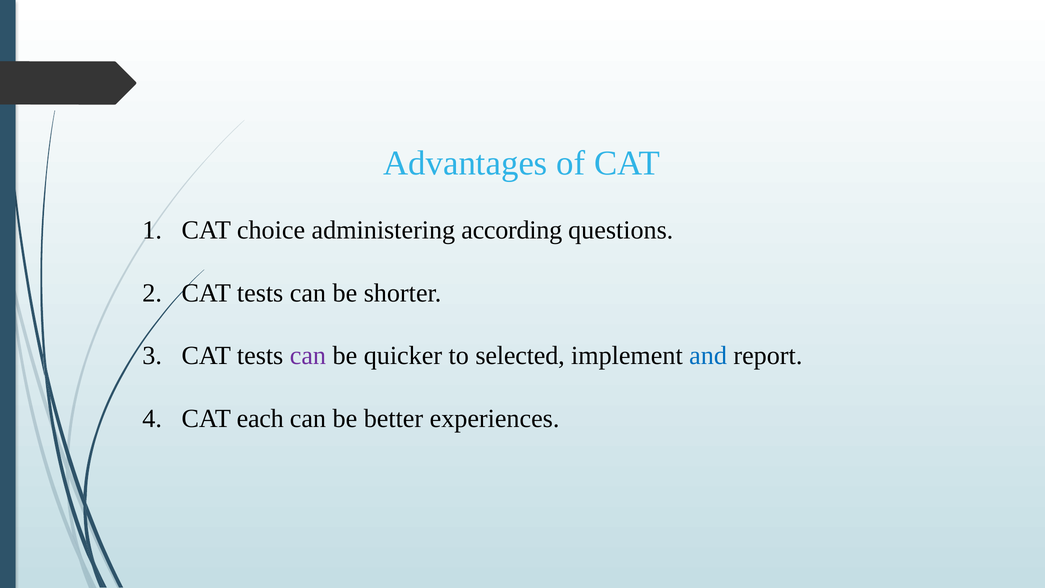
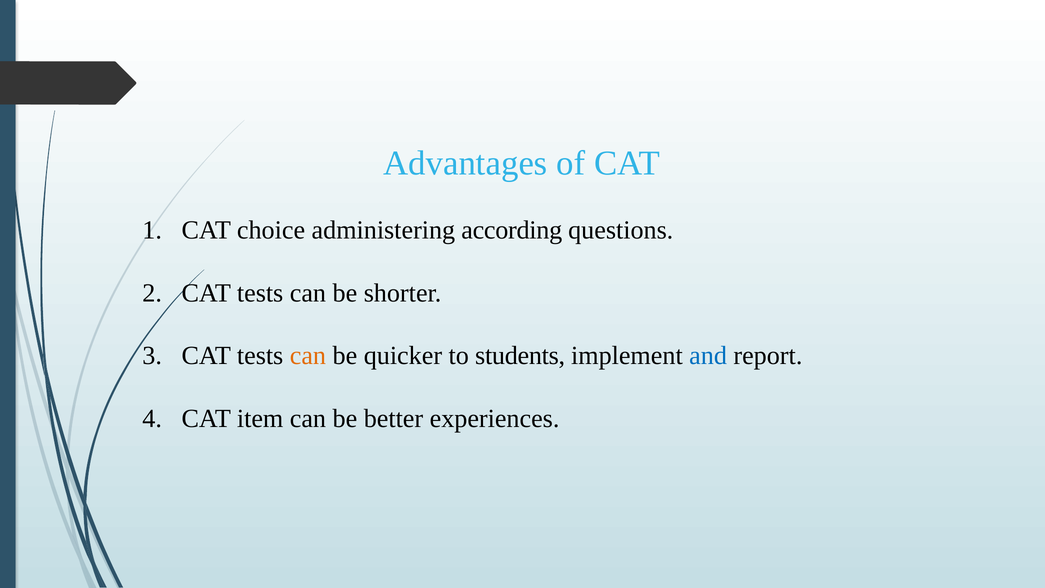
can at (308, 356) colour: purple -> orange
selected: selected -> students
each: each -> item
